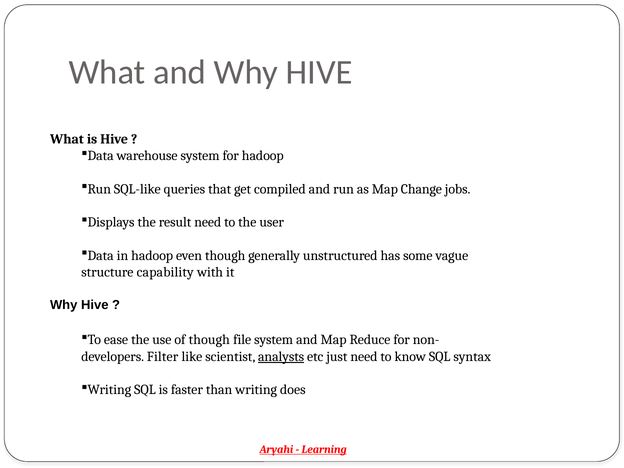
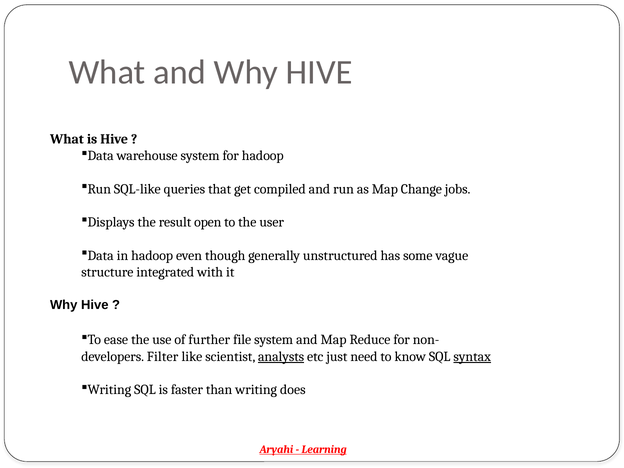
result need: need -> open
capability: capability -> integrated
of though: though -> further
syntax underline: none -> present
